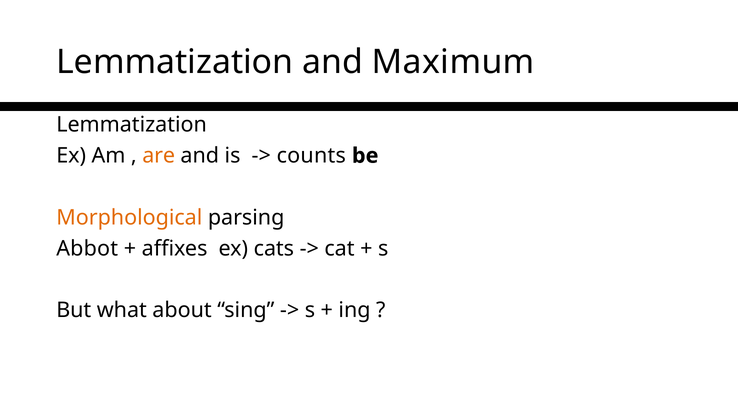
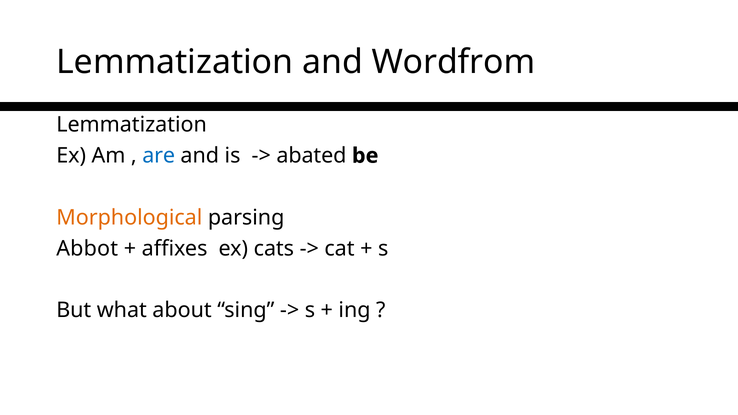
Maximum: Maximum -> Wordfrom
are colour: orange -> blue
counts: counts -> abated
